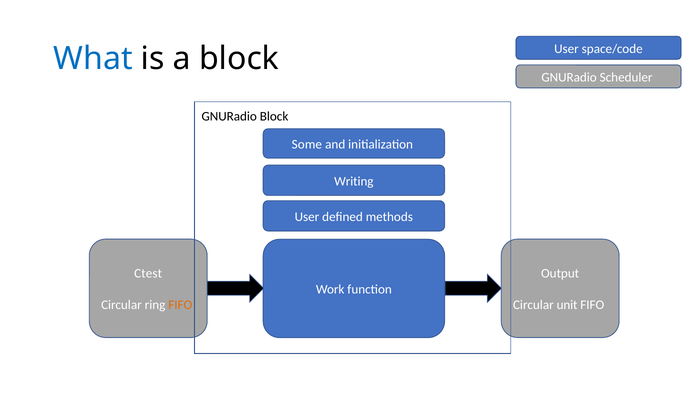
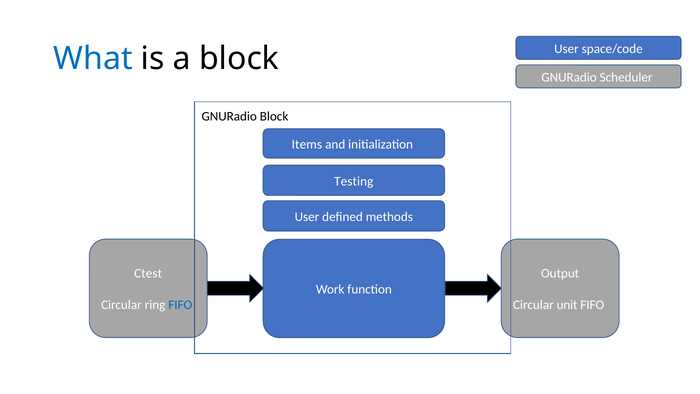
Some: Some -> Items
Writing: Writing -> Testing
FIFO at (180, 305) colour: orange -> blue
